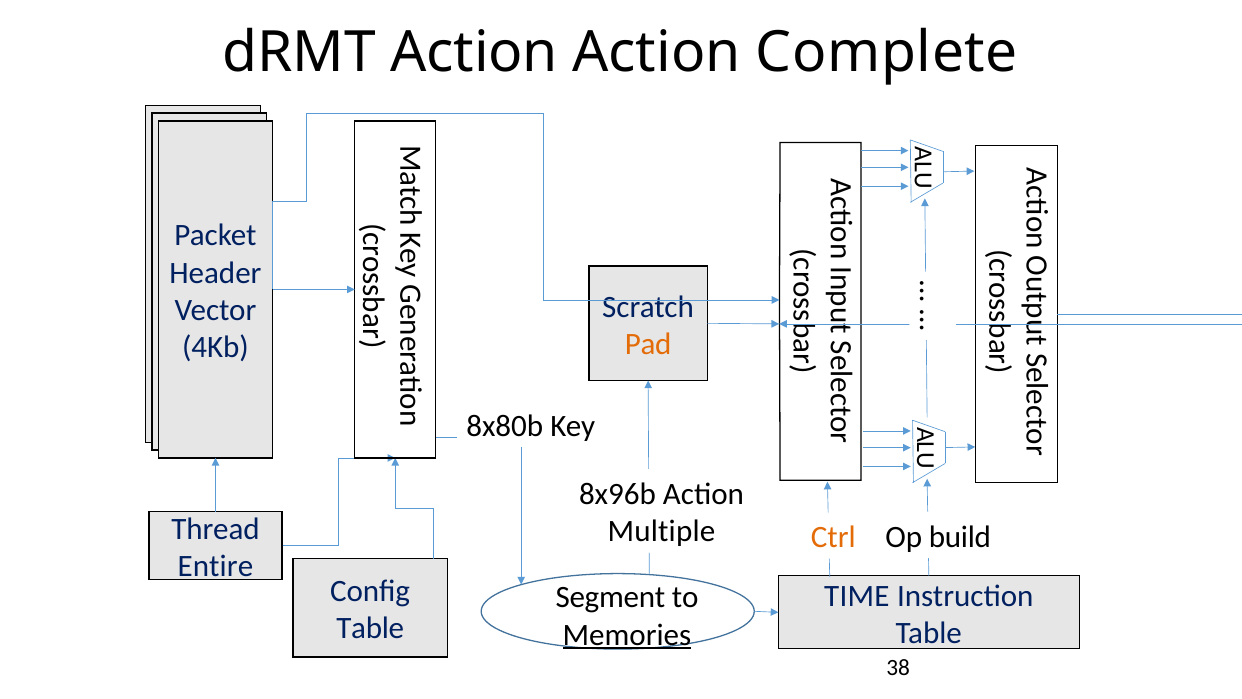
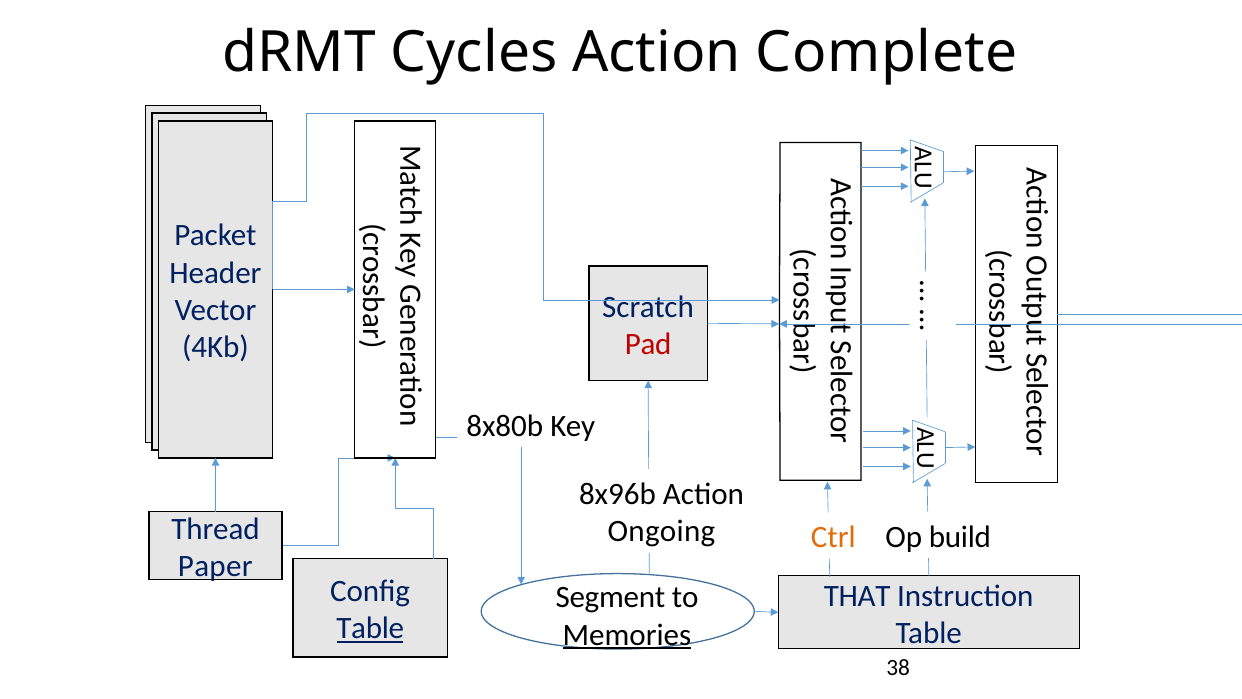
dRMT Action: Action -> Cycles
Pad colour: orange -> red
Multiple: Multiple -> Ongoing
Entire: Entire -> Paper
TIME: TIME -> THAT
Table at (370, 628) underline: none -> present
